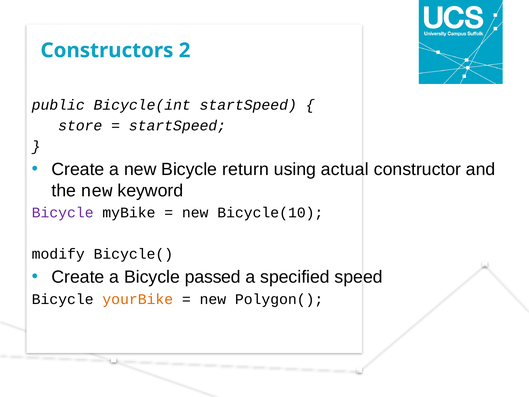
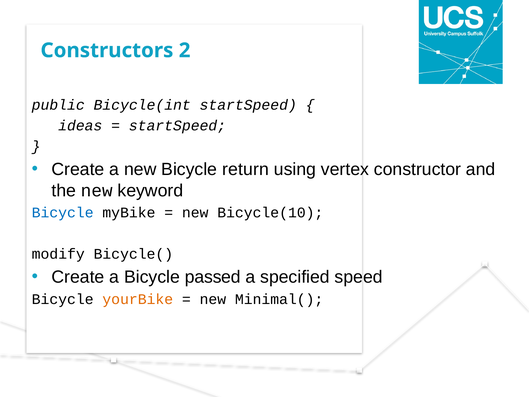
store: store -> ideas
actual: actual -> vertex
Bicycle at (63, 213) colour: purple -> blue
Polygon(: Polygon( -> Minimal(
